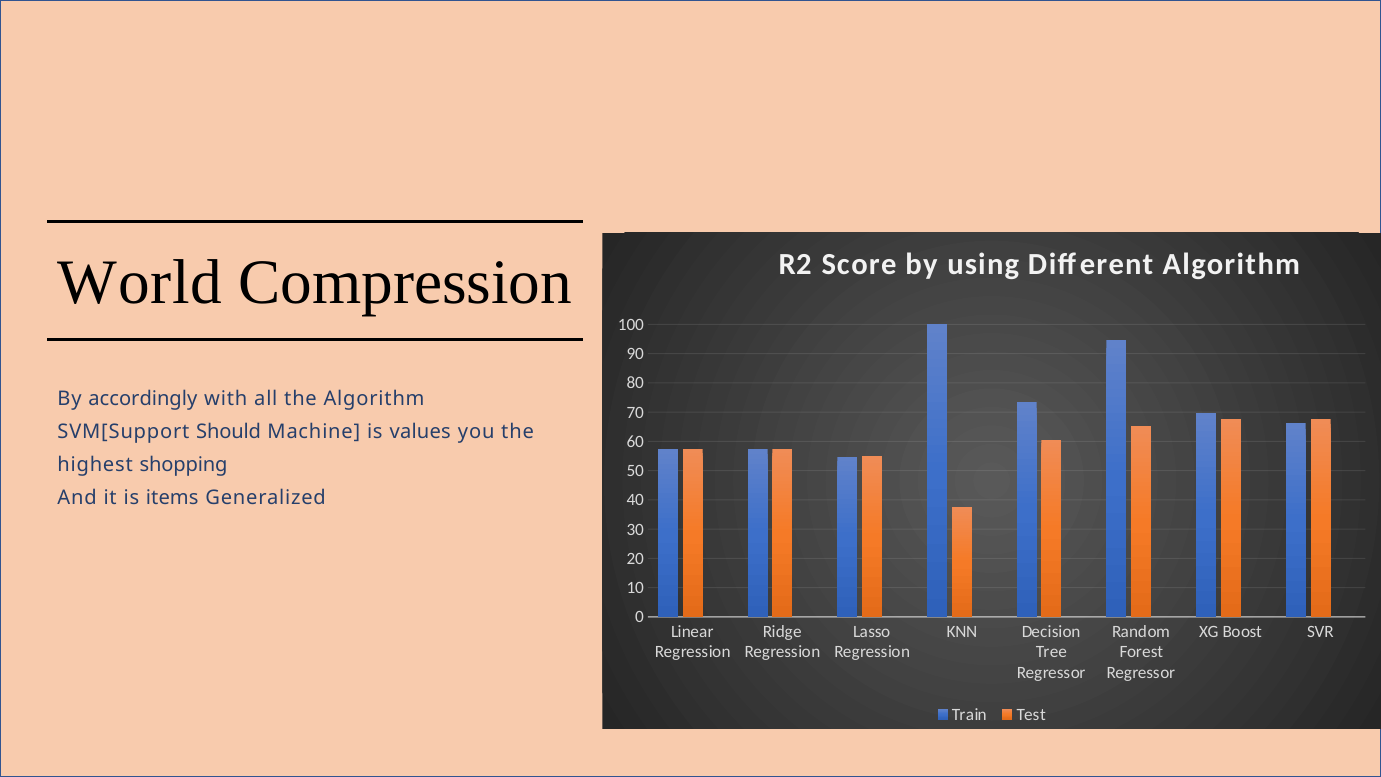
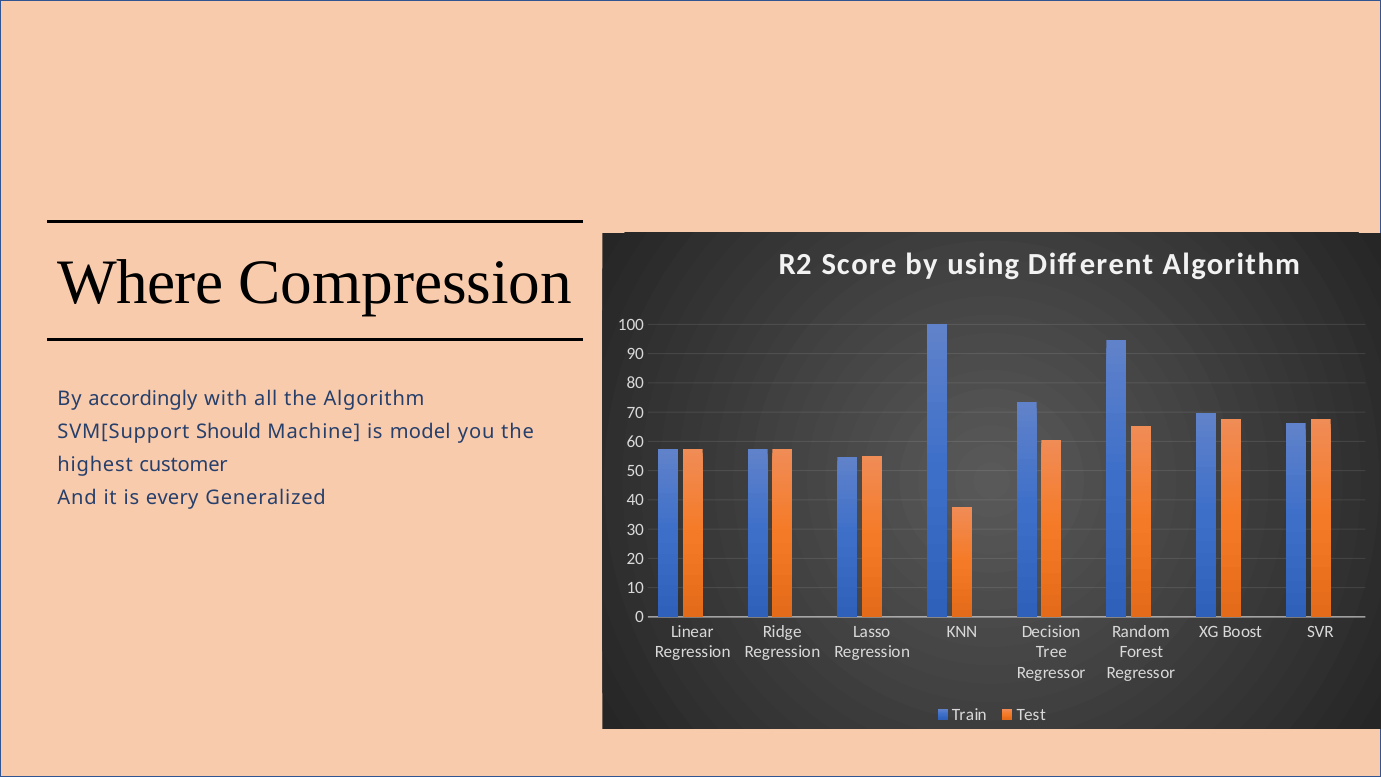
World: World -> Where
values: values -> model
shopping: shopping -> customer
items: items -> every
